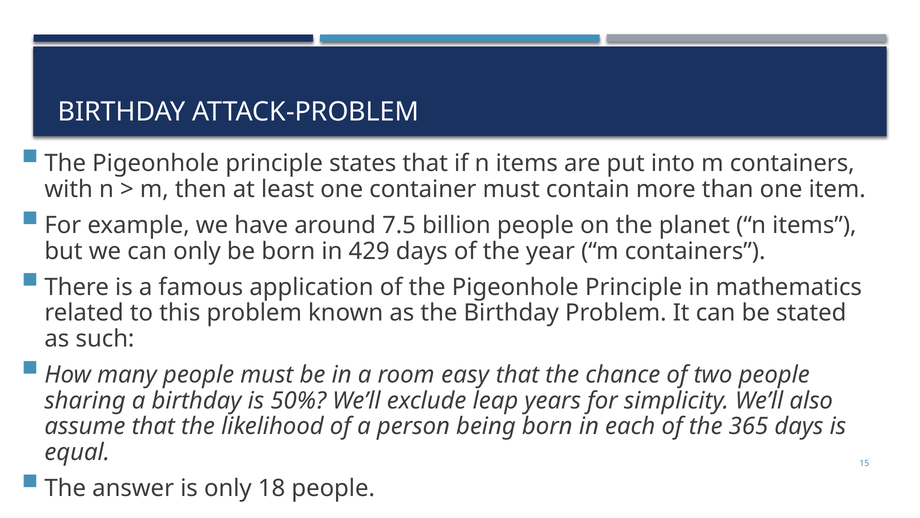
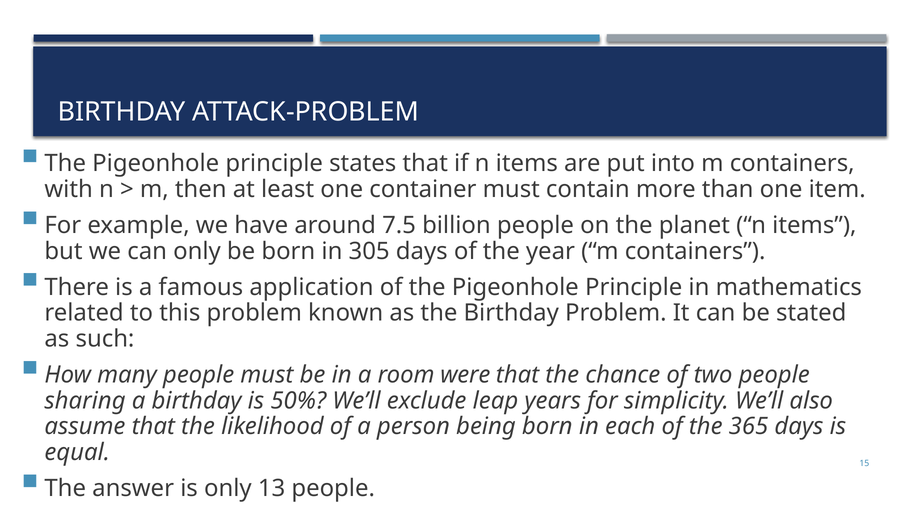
429: 429 -> 305
easy: easy -> were
18: 18 -> 13
